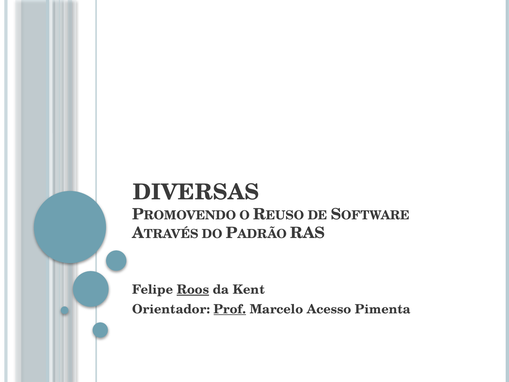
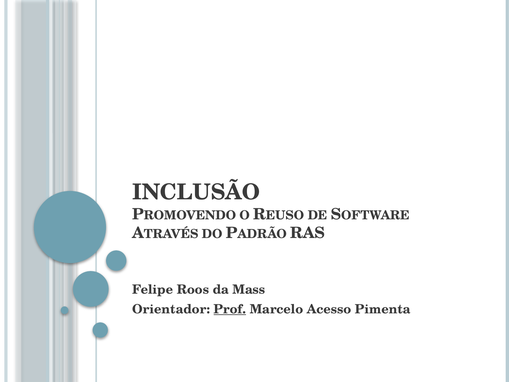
DIVERSAS: DIVERSAS -> INCLUSÃO
Roos underline: present -> none
Kent: Kent -> Mass
